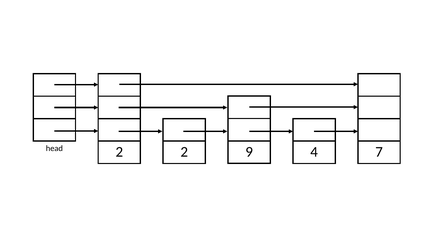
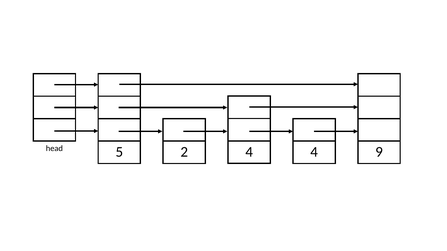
head 2: 2 -> 5
2 9: 9 -> 4
7: 7 -> 9
